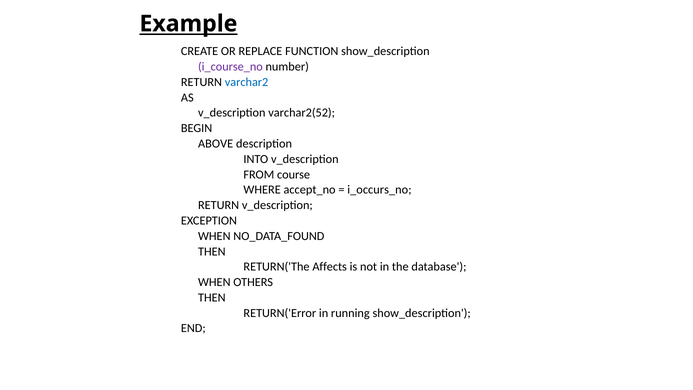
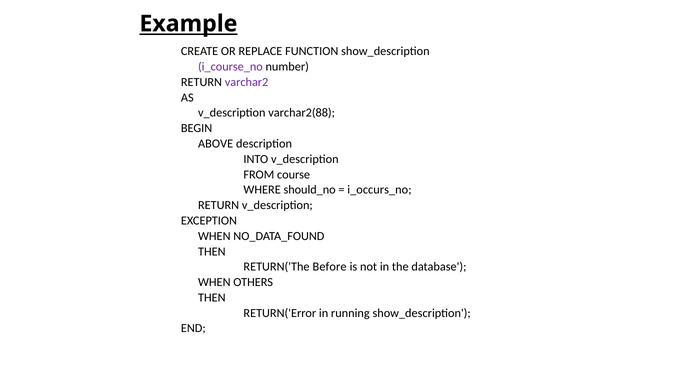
varchar2 colour: blue -> purple
varchar2(52: varchar2(52 -> varchar2(88
accept_no: accept_no -> should_no
Affects: Affects -> Before
